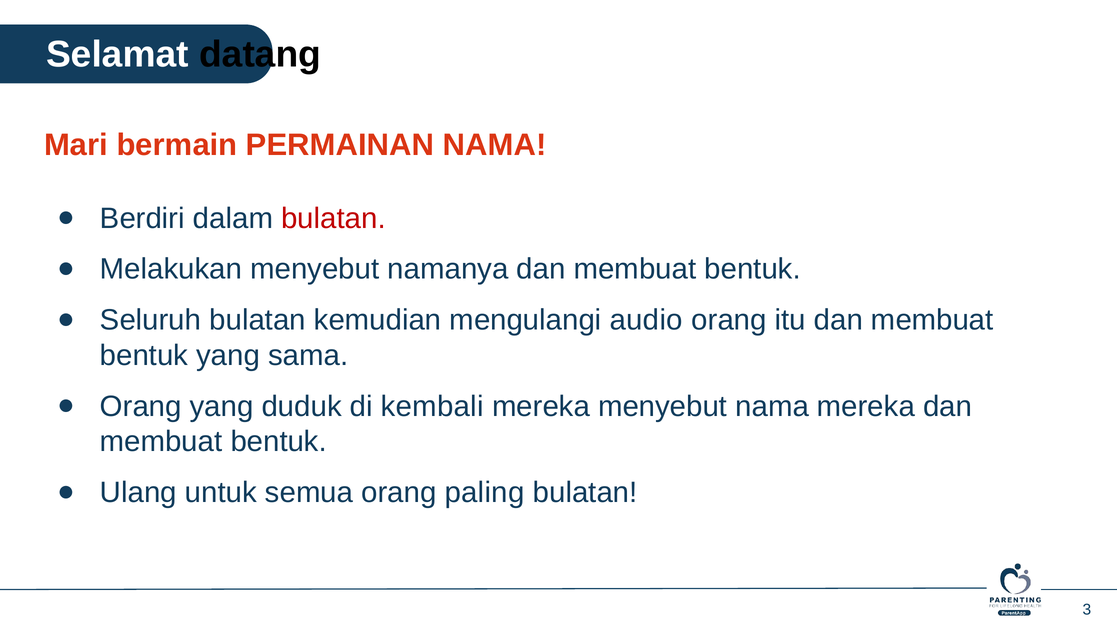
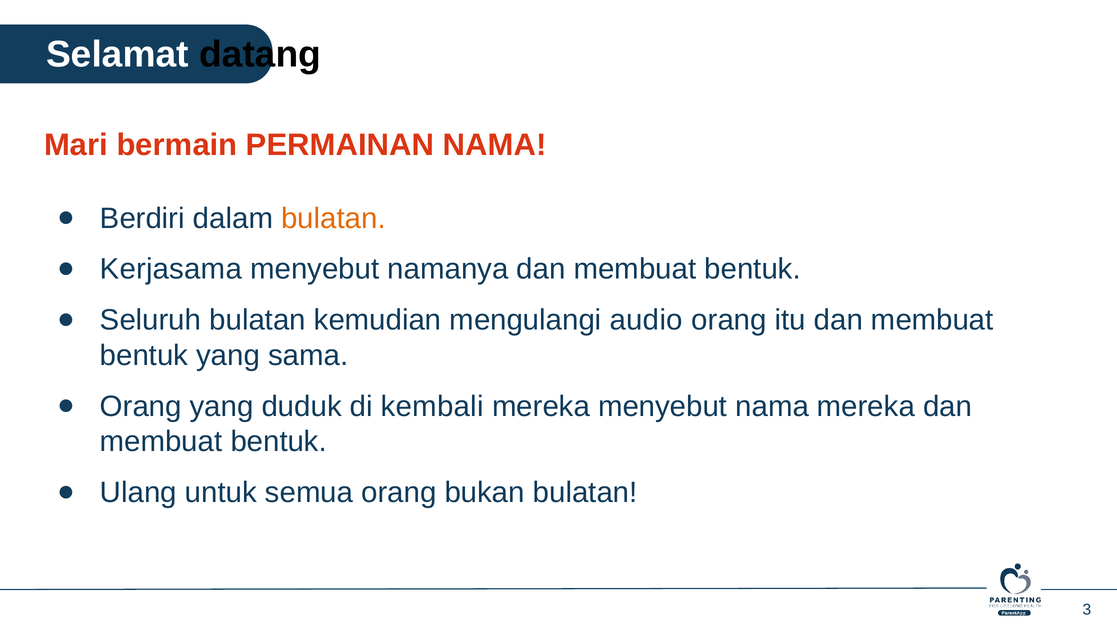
bulatan at (333, 219) colour: red -> orange
Melakukan: Melakukan -> Kerjasama
paling: paling -> bukan
